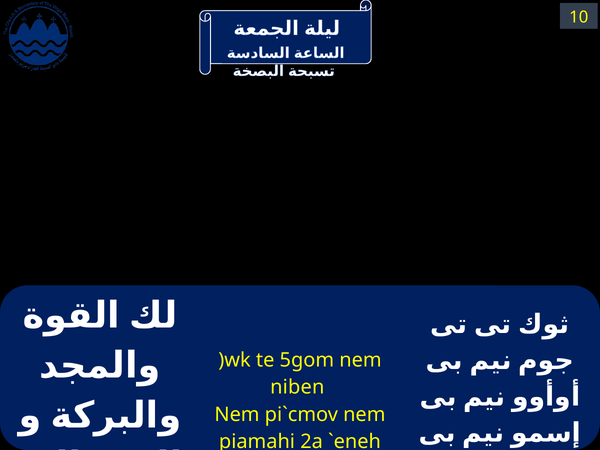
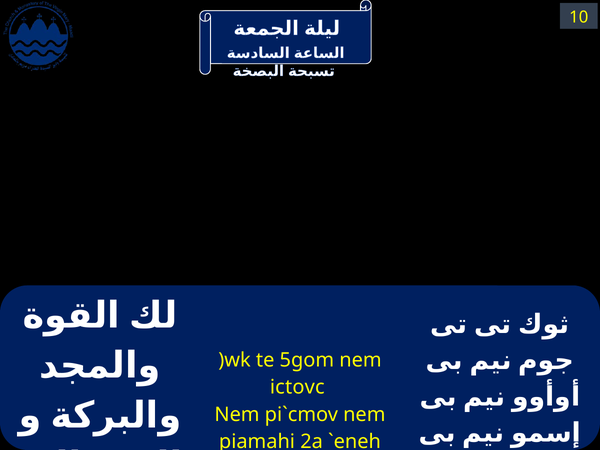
niben: niben -> ictovc
